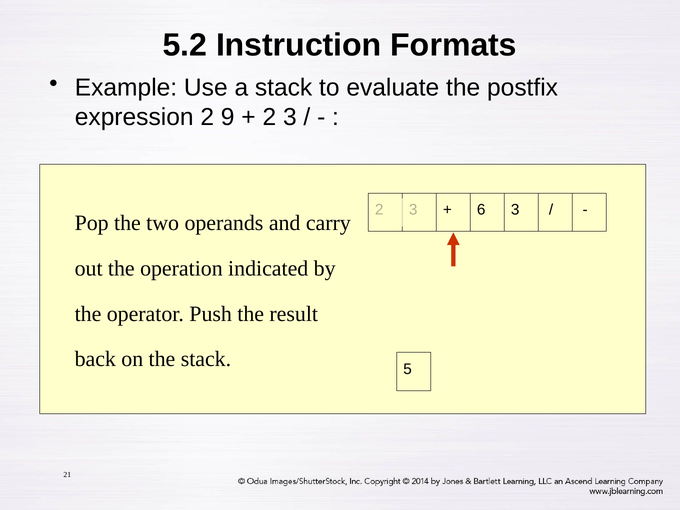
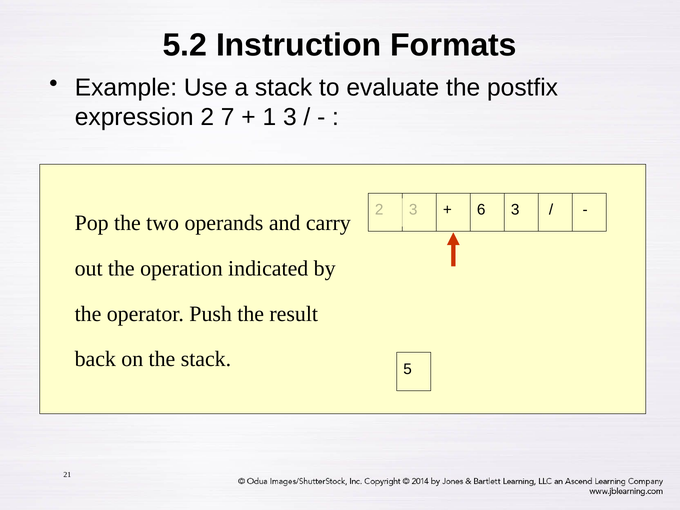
9: 9 -> 7
2 at (269, 117): 2 -> 1
